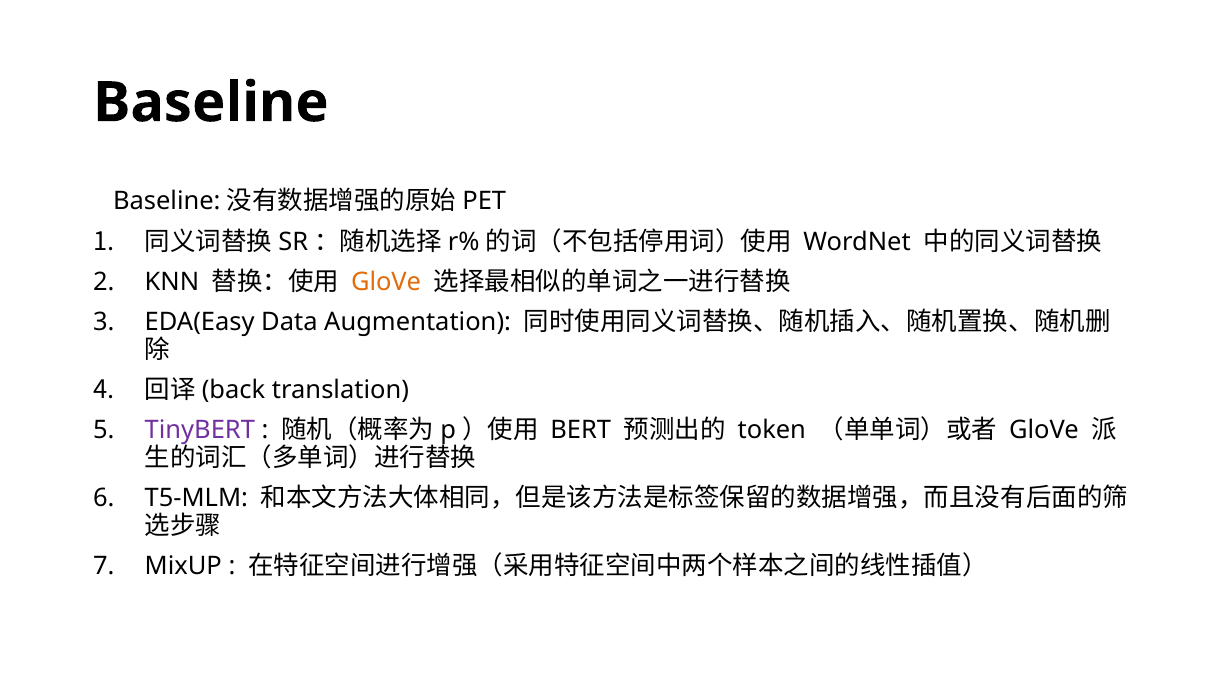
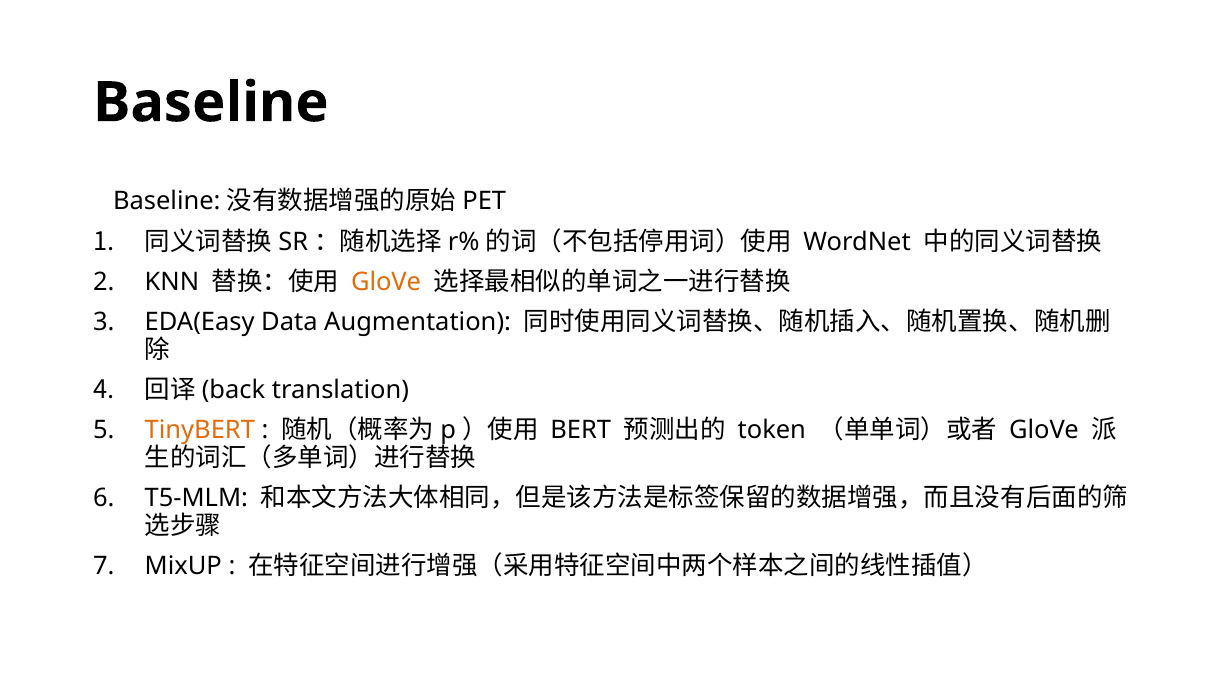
TinyBERT colour: purple -> orange
